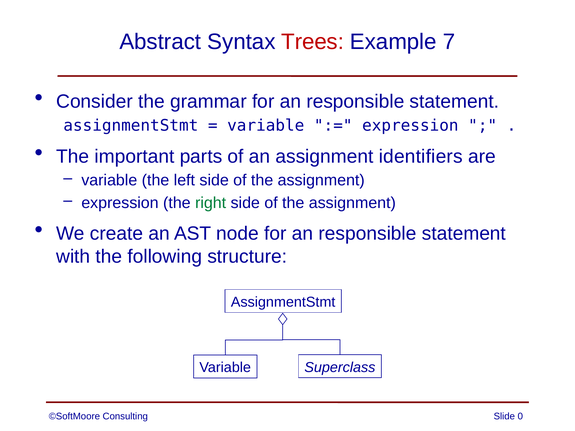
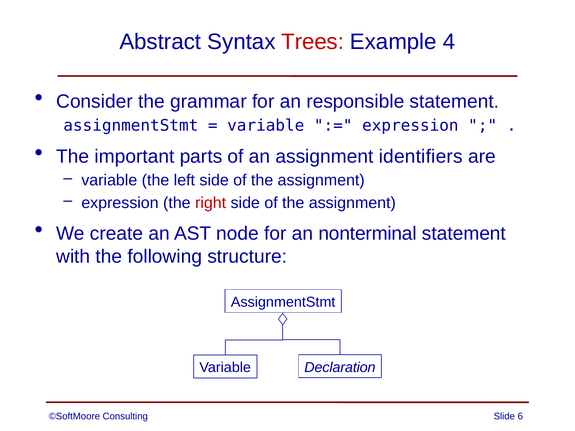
7: 7 -> 4
right colour: green -> red
node for an responsible: responsible -> nonterminal
Superclass: Superclass -> Declaration
0: 0 -> 6
